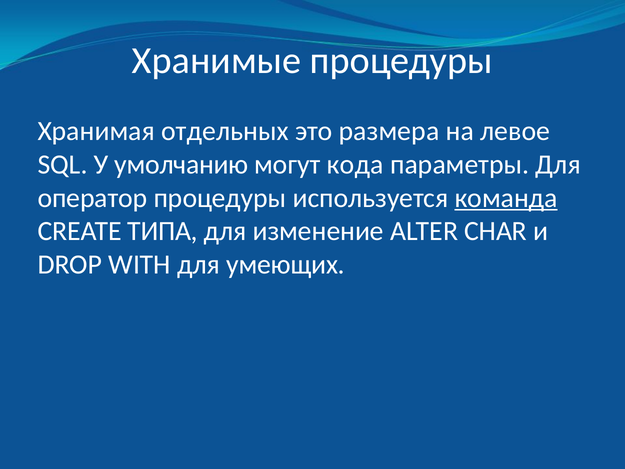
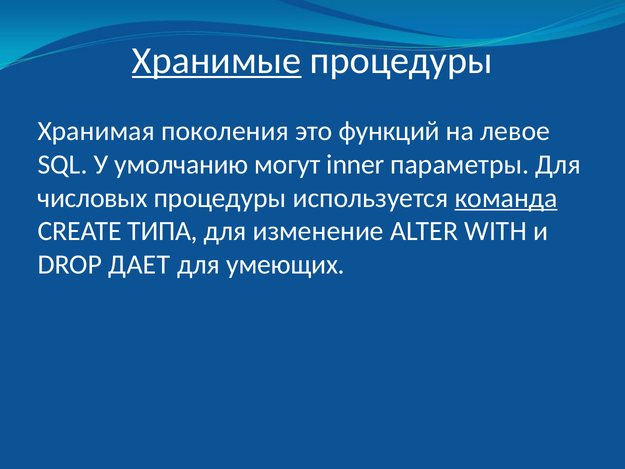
Хранимые underline: none -> present
отдельных: отдельных -> поколения
размера: размера -> функций
кода: кода -> inner
оператор: оператор -> числовых
CHAR: CHAR -> WITH
WITH: WITH -> ДАЕТ
